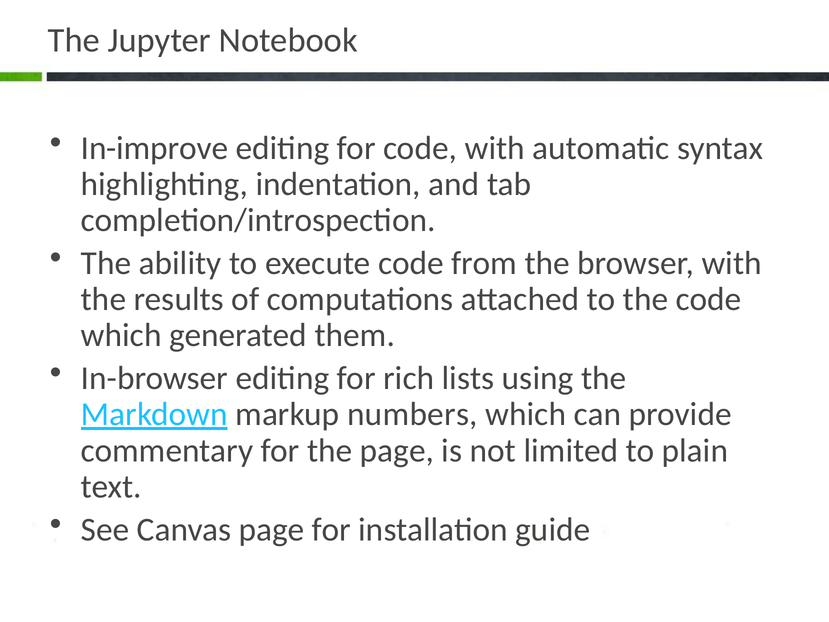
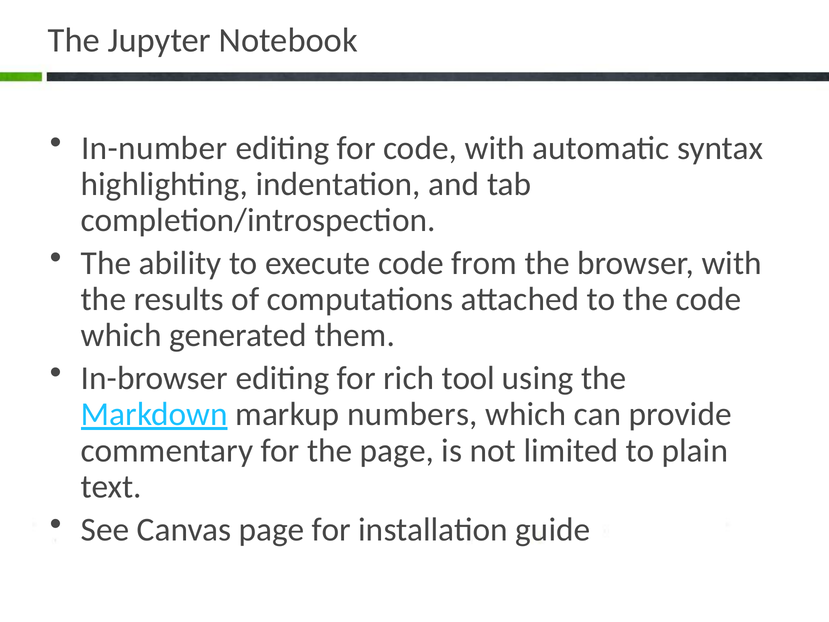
In-improve: In-improve -> In-number
lists: lists -> tool
